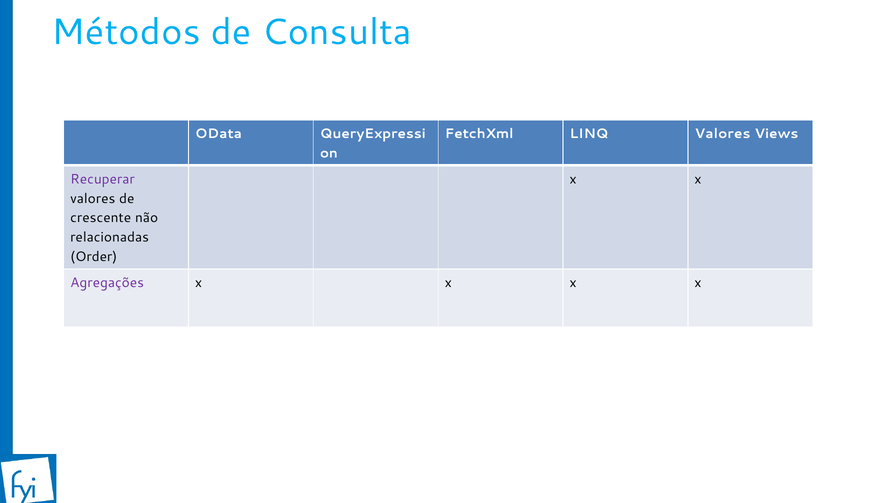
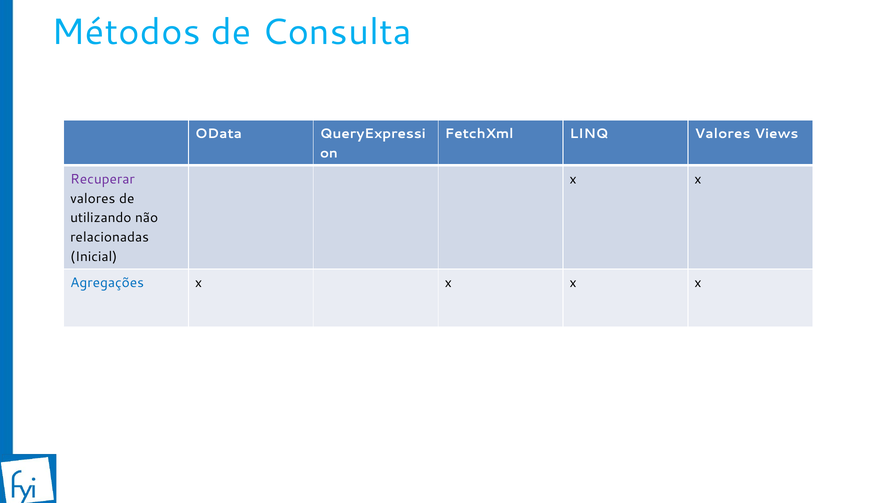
crescente: crescente -> utilizando
Order: Order -> Inicial
Agregações colour: purple -> blue
